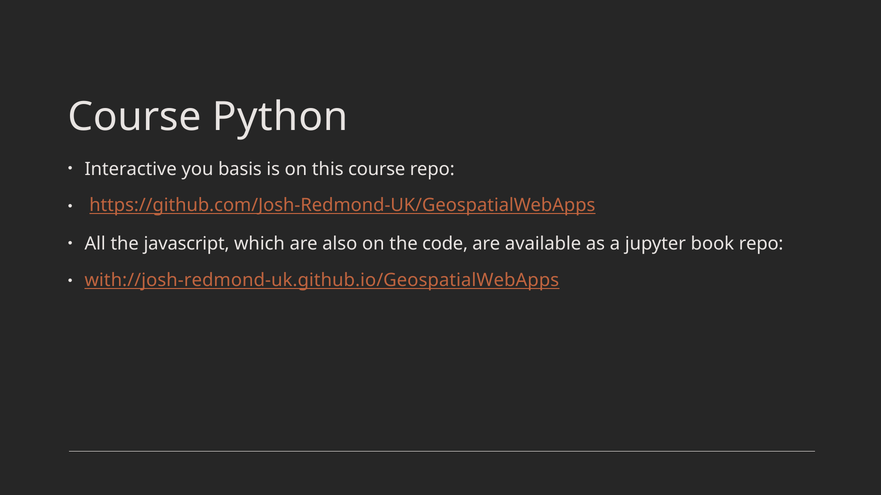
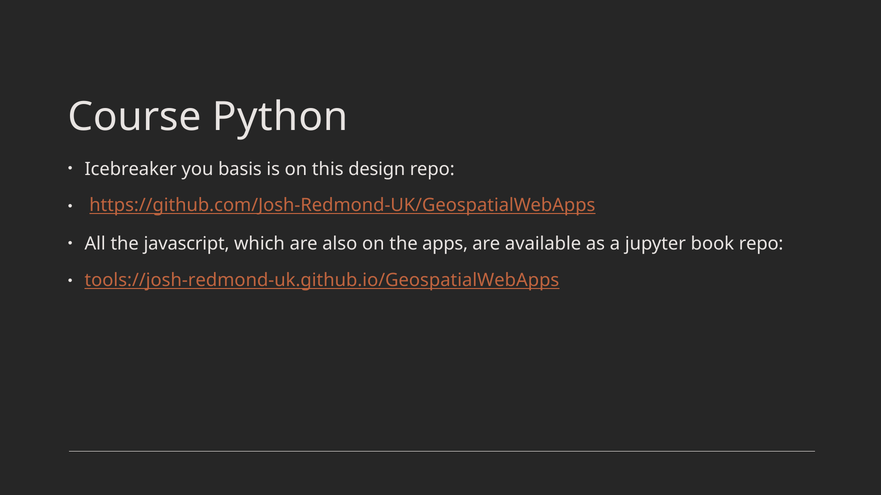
Interactive: Interactive -> Icebreaker
this course: course -> design
code: code -> apps
with://josh-redmond-uk.github.io/GeospatialWebApps: with://josh-redmond-uk.github.io/GeospatialWebApps -> tools://josh-redmond-uk.github.io/GeospatialWebApps
